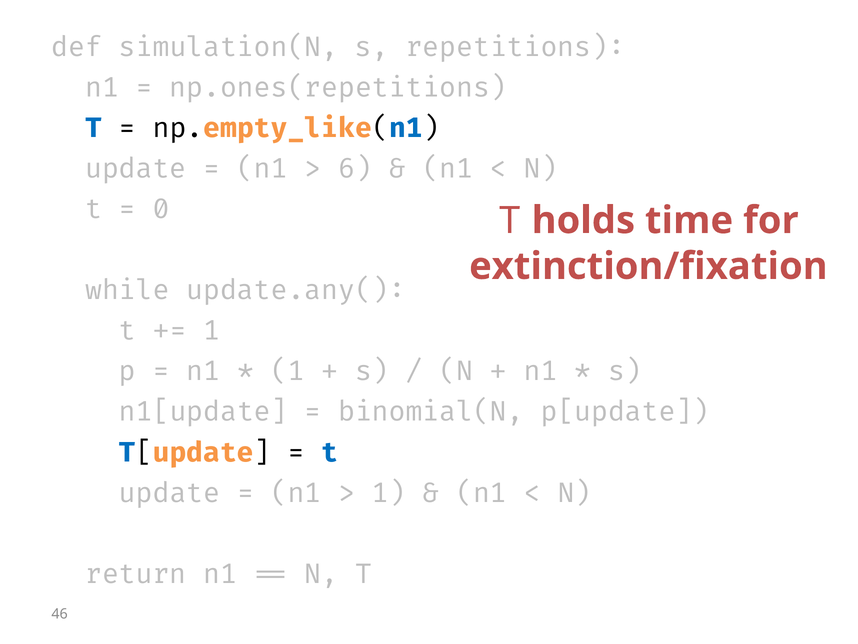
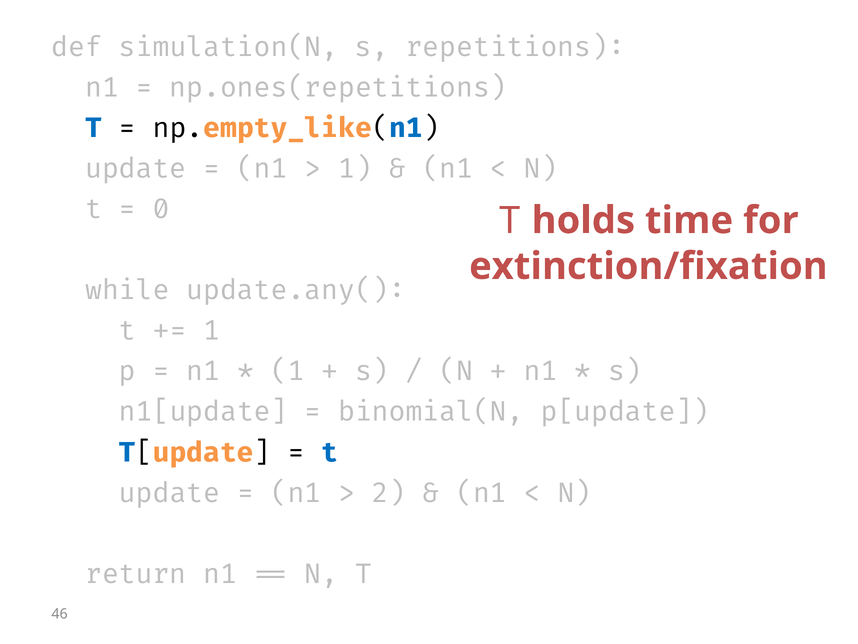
6 at (355, 169): 6 -> 1
1 at (389, 493): 1 -> 2
